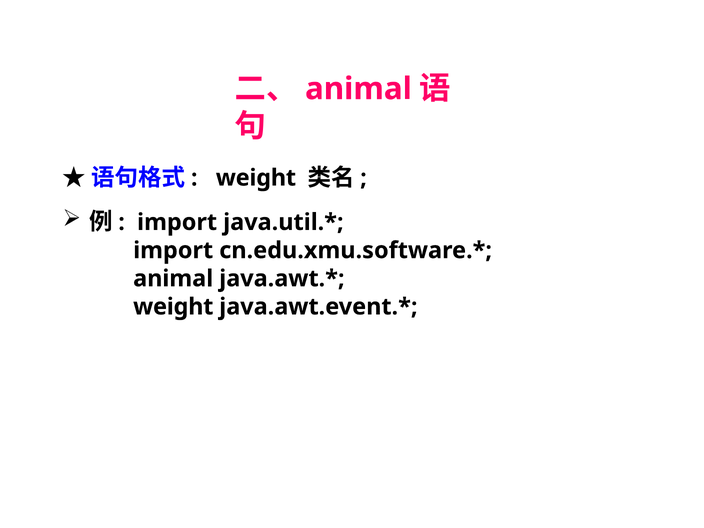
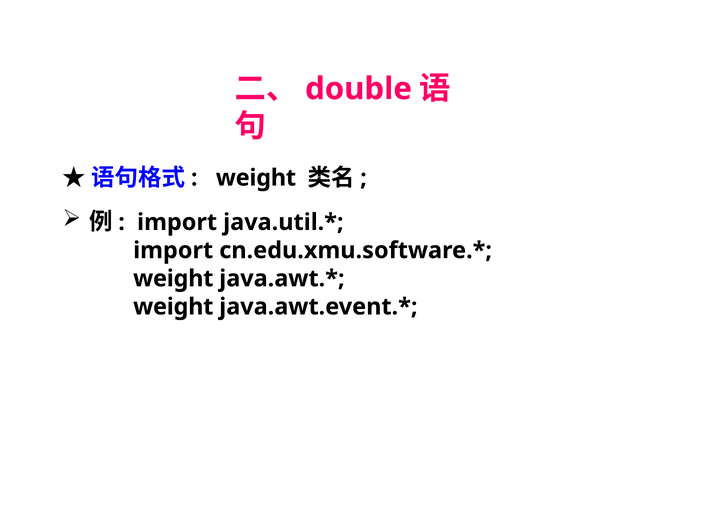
animal at (358, 89): animal -> double
animal at (173, 279): animal -> weight
